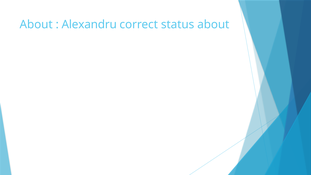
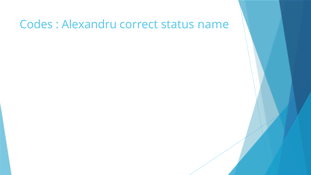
About at (36, 25): About -> Codes
status about: about -> name
